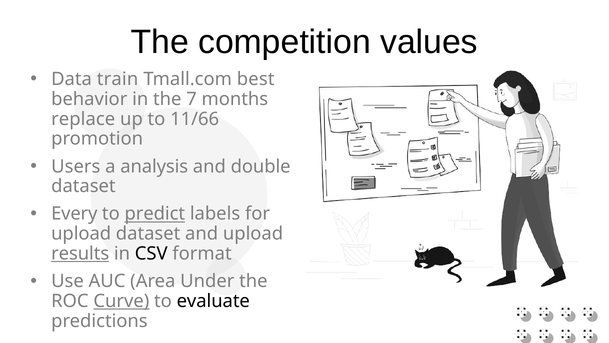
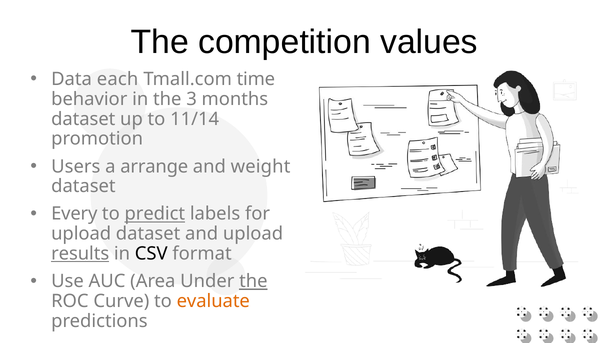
train: train -> each
best: best -> time
7: 7 -> 3
replace at (83, 119): replace -> dataset
11/66: 11/66 -> 11/14
analysis: analysis -> arrange
double: double -> weight
the at (253, 281) underline: none -> present
Curve underline: present -> none
evaluate colour: black -> orange
